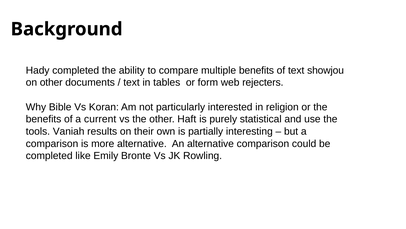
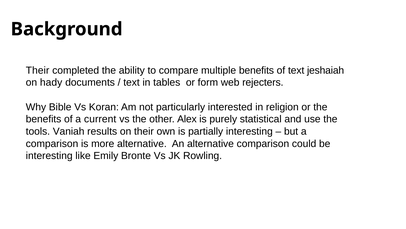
Hady at (38, 70): Hady -> Their
showjou: showjou -> jeshaiah
on other: other -> hady
Haft: Haft -> Alex
completed at (49, 155): completed -> interesting
